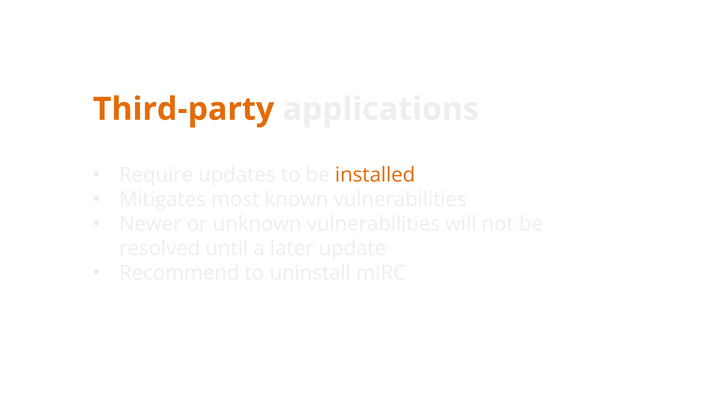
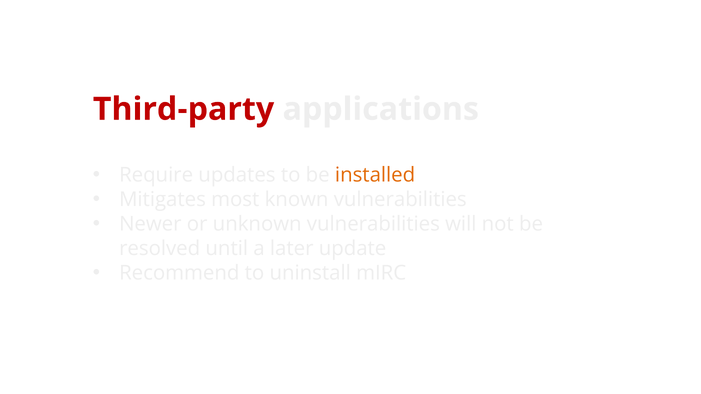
Third-party colour: orange -> red
